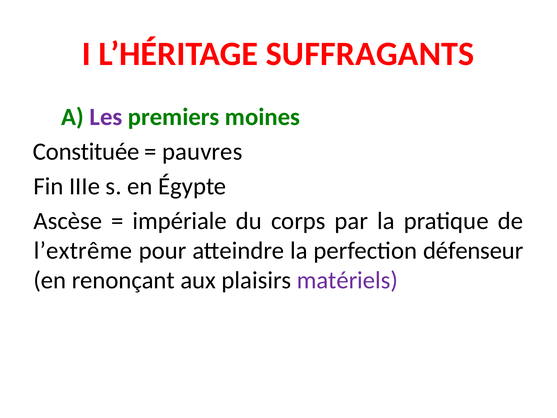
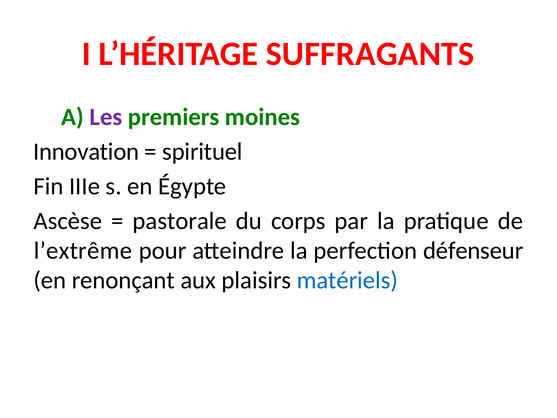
Constituée: Constituée -> Innovation
pauvres: pauvres -> spirituel
impériale: impériale -> pastorale
matériels colour: purple -> blue
